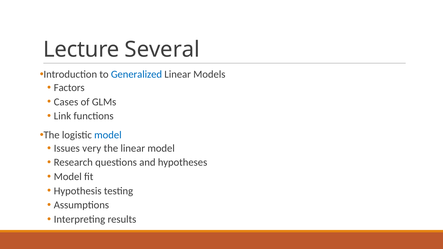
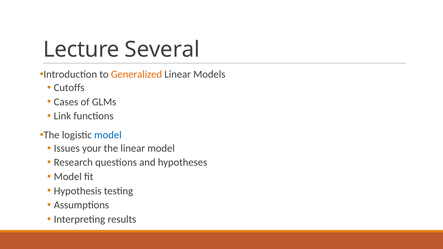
Generalized colour: blue -> orange
Factors: Factors -> Cutoffs
very: very -> your
